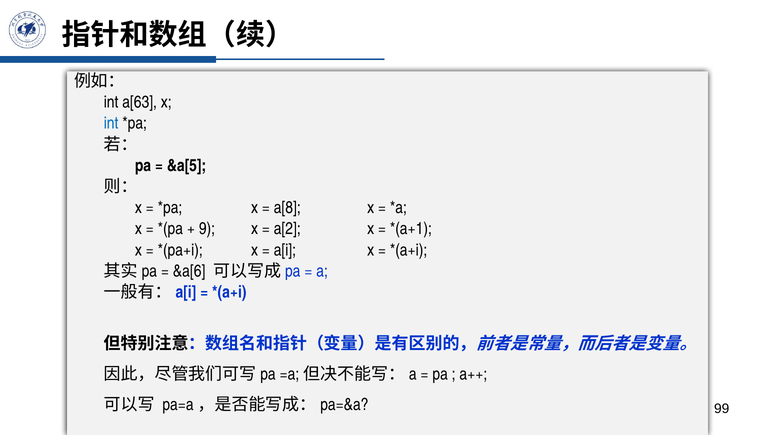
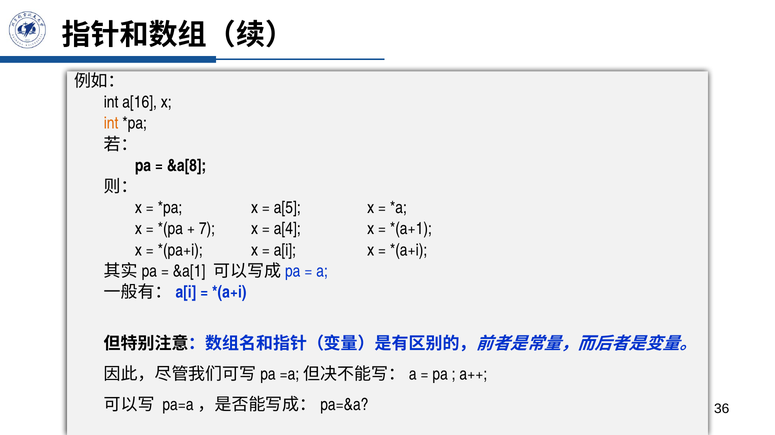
a[63: a[63 -> a[16
int at (111, 124) colour: blue -> orange
&a[5: &a[5 -> &a[8
a[8: a[8 -> a[5
9: 9 -> 7
a[2: a[2 -> a[4
&a[6: &a[6 -> &a[1
99: 99 -> 36
